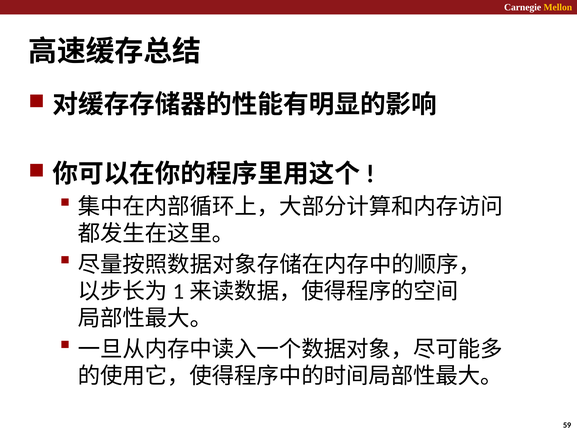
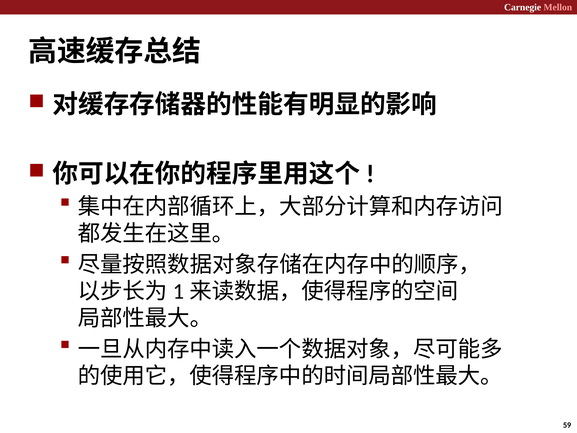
Mellon colour: yellow -> pink
